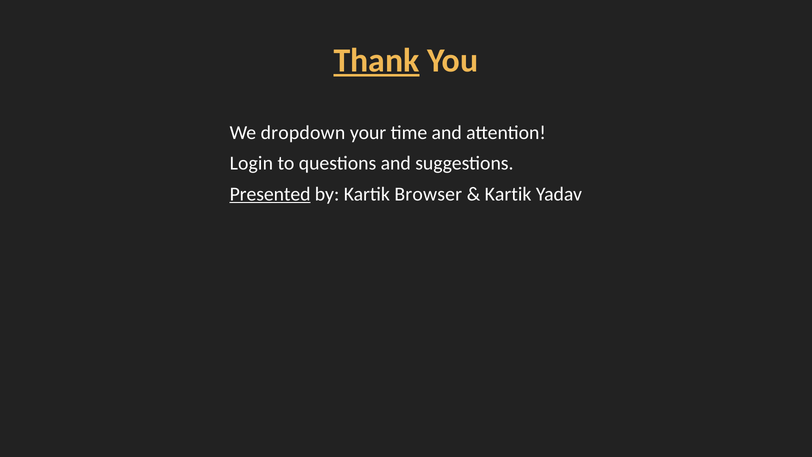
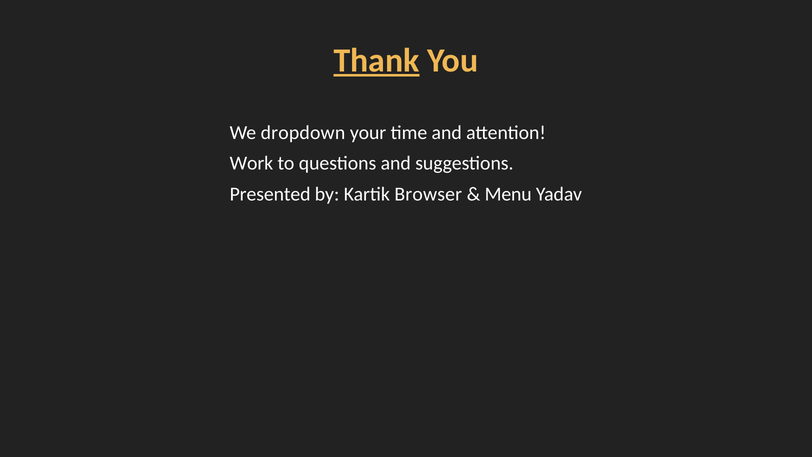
Login: Login -> Work
Presented underline: present -> none
Kartik at (508, 194): Kartik -> Menu
